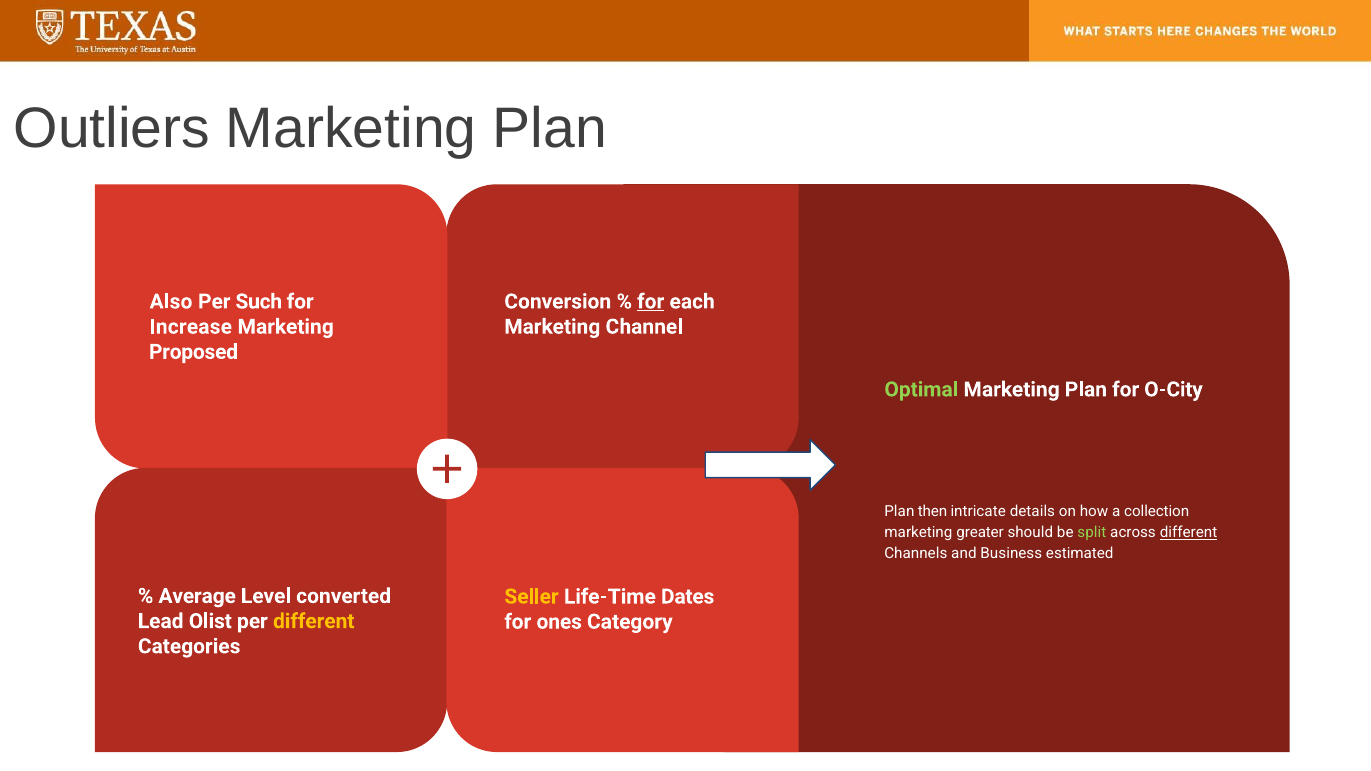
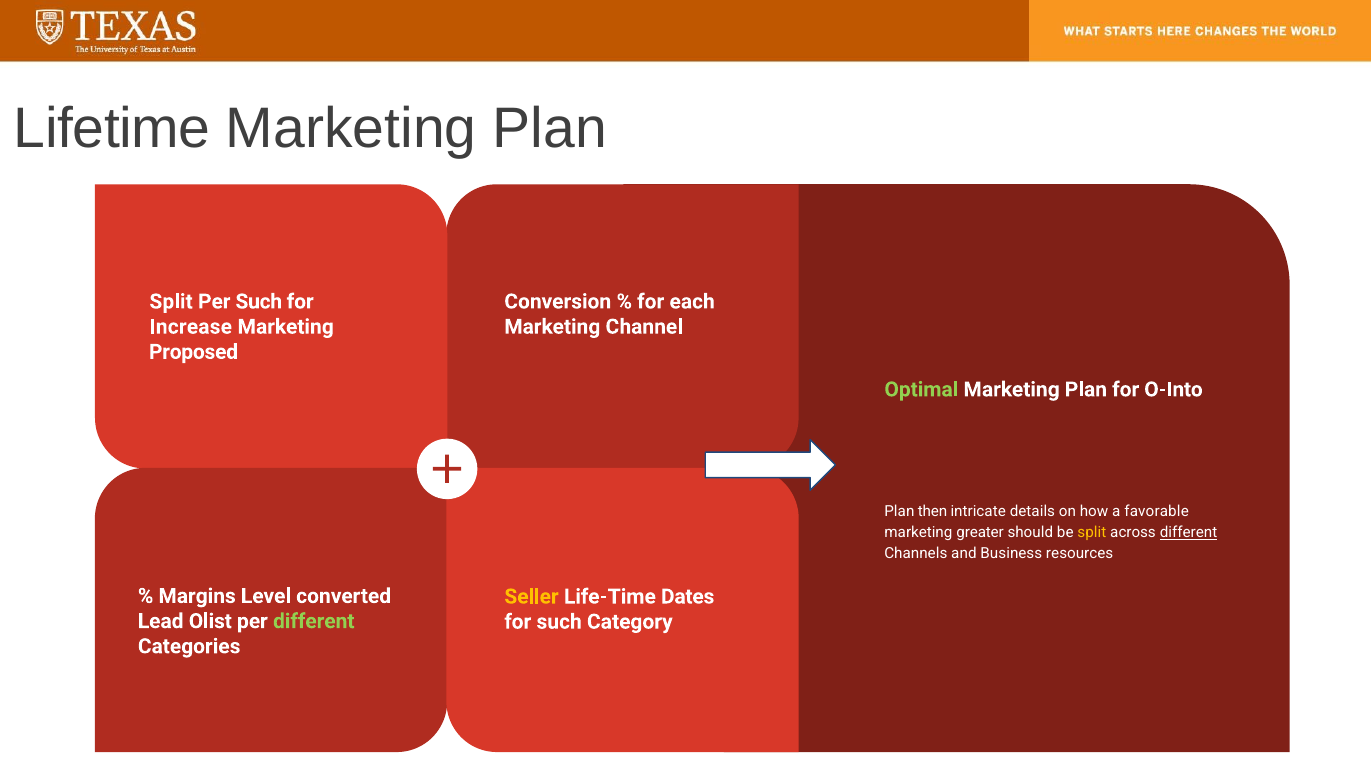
Outliers: Outliers -> Lifetime
Also at (171, 302): Also -> Split
for at (651, 302) underline: present -> none
O-City: O-City -> O-Into
collection: collection -> favorable
split at (1092, 533) colour: light green -> yellow
estimated: estimated -> resources
Average: Average -> Margins
different at (314, 621) colour: yellow -> light green
for ones: ones -> such
